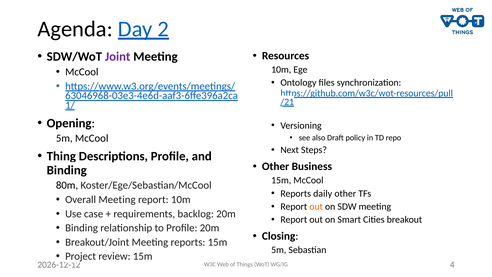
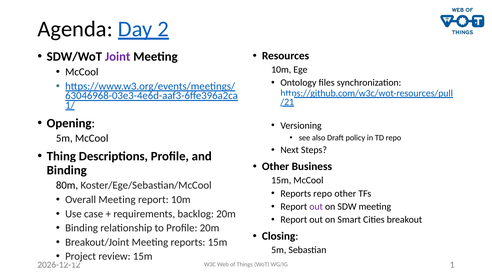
Reports daily: daily -> repo
out at (316, 206) colour: orange -> purple
4: 4 -> 1
